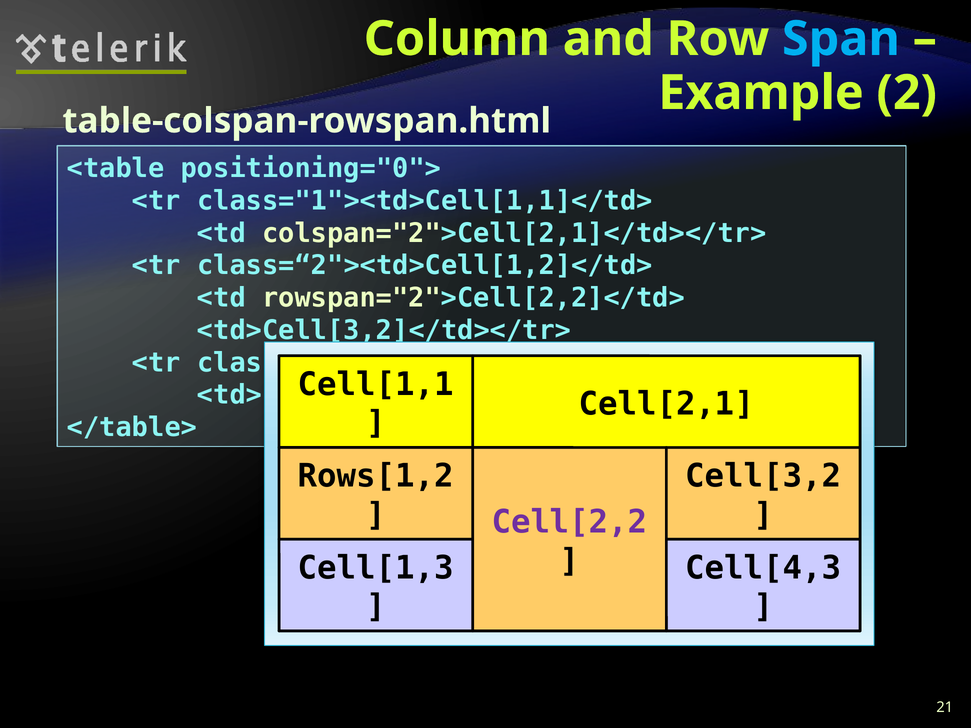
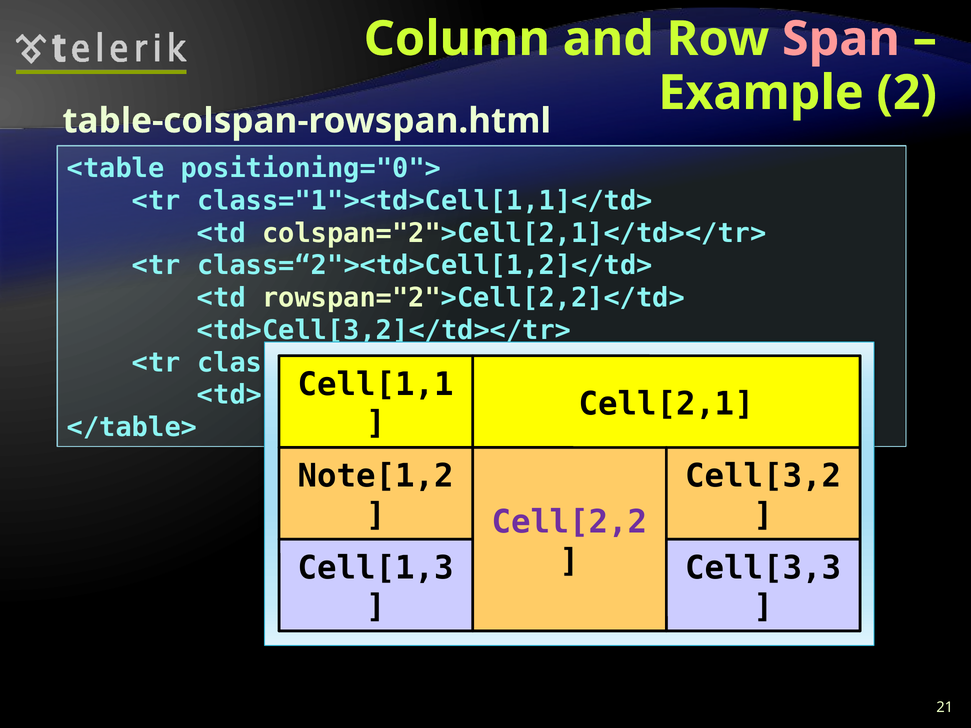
Span colour: light blue -> pink
Rows[1,2: Rows[1,2 -> Note[1,2
Cell[4,3: Cell[4,3 -> Cell[3,3
